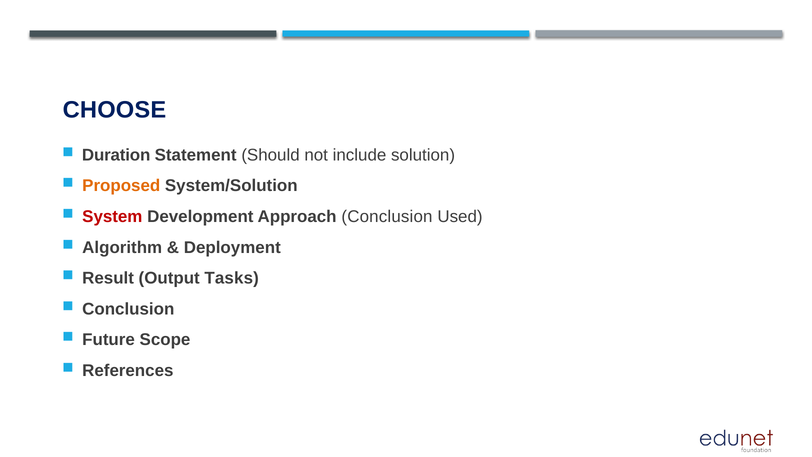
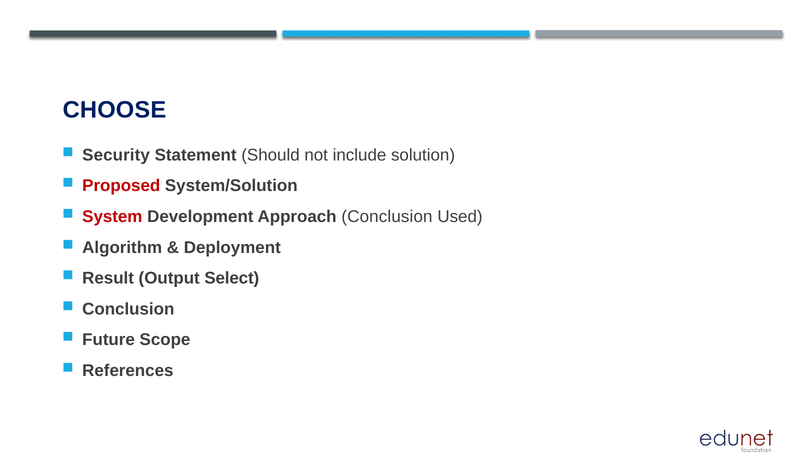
Duration: Duration -> Security
Proposed colour: orange -> red
Tasks: Tasks -> Select
